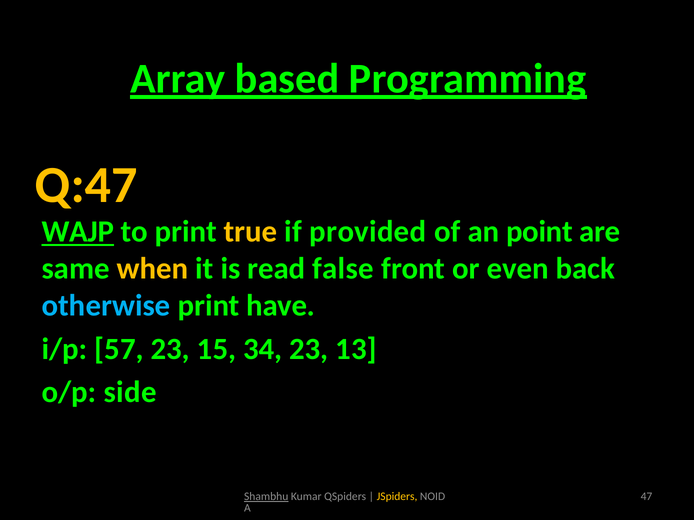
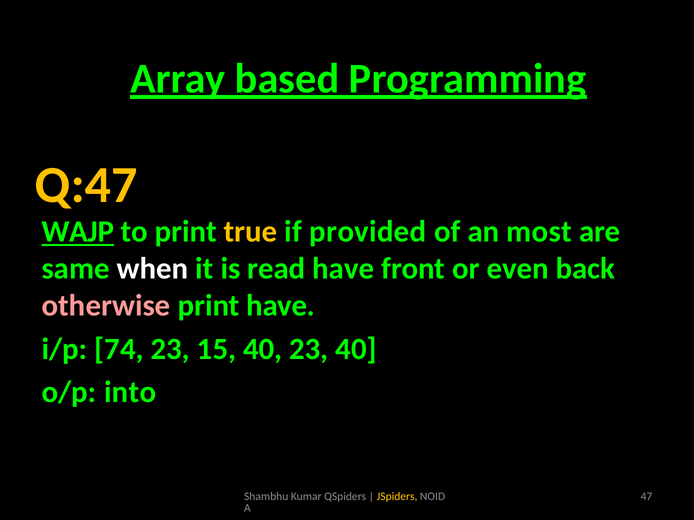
point: point -> most
when colour: yellow -> white
read false: false -> have
otherwise colour: light blue -> pink
57: 57 -> 74
15 34: 34 -> 40
23 13: 13 -> 40
side: side -> into
Shambhu underline: present -> none
